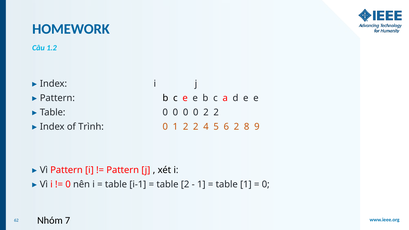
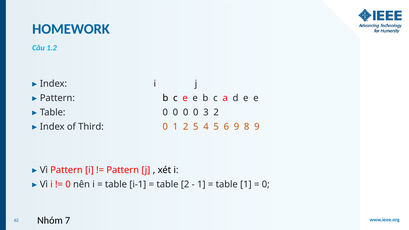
0 2: 2 -> 3
Trình: Trình -> Third
1 2 2: 2 -> 5
6 2: 2 -> 9
